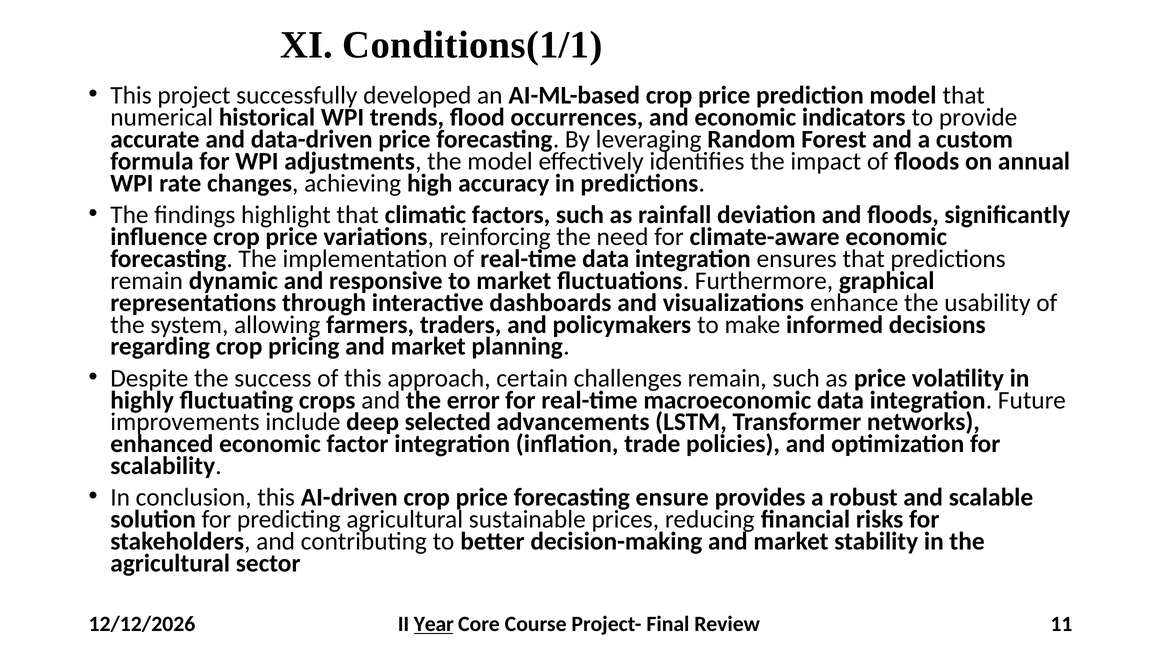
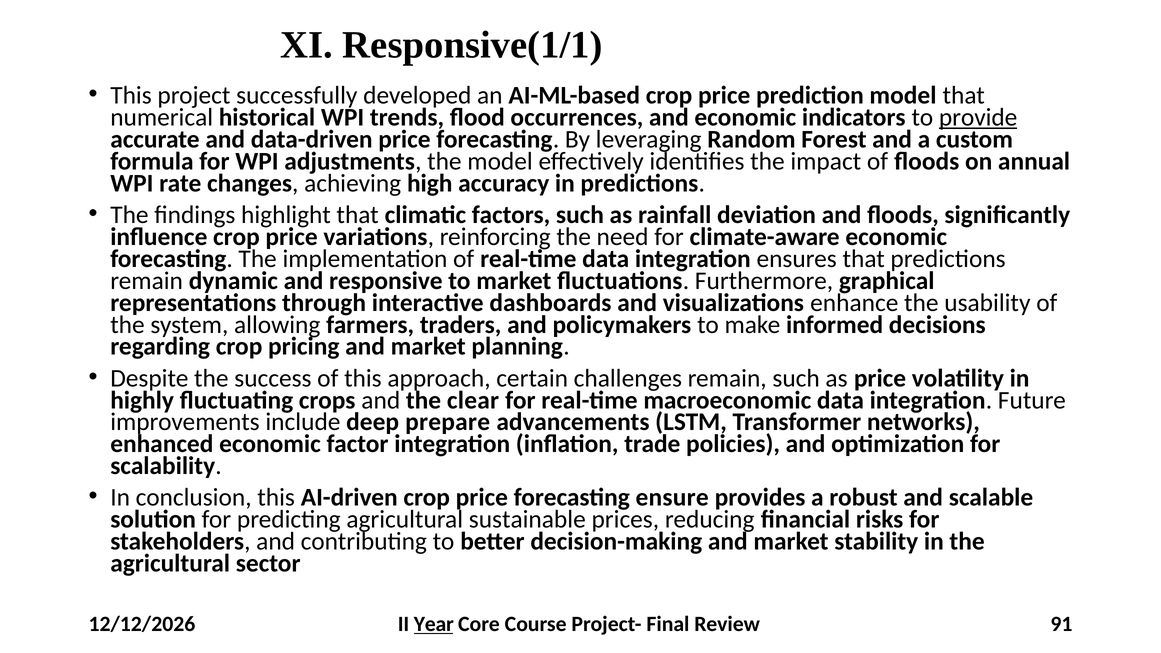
Conditions(1/1: Conditions(1/1 -> Responsive(1/1
provide underline: none -> present
error: error -> clear
selected: selected -> prepare
11: 11 -> 91
